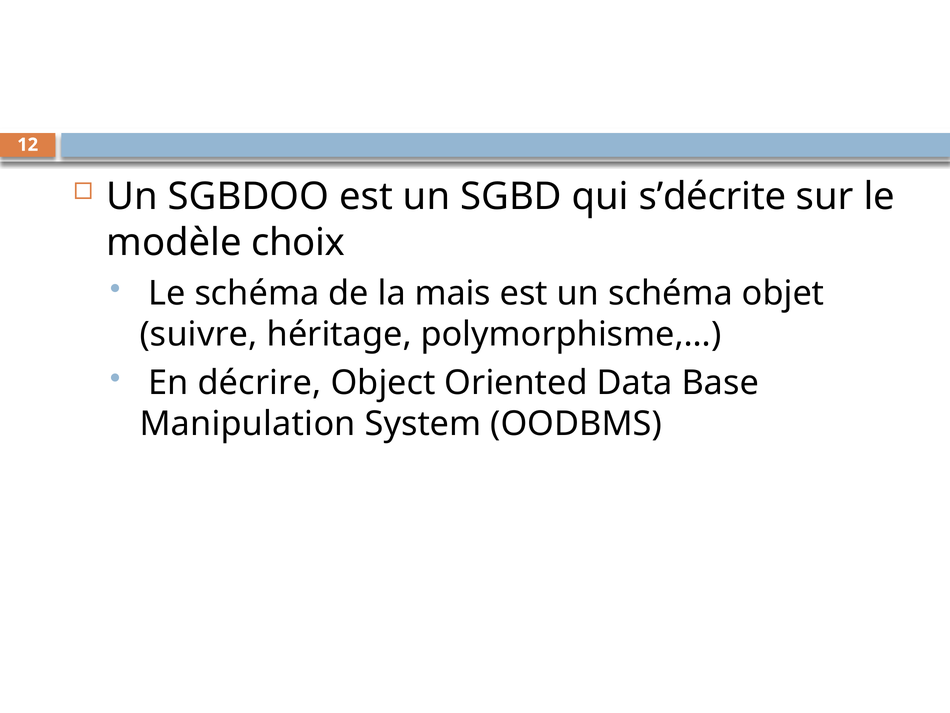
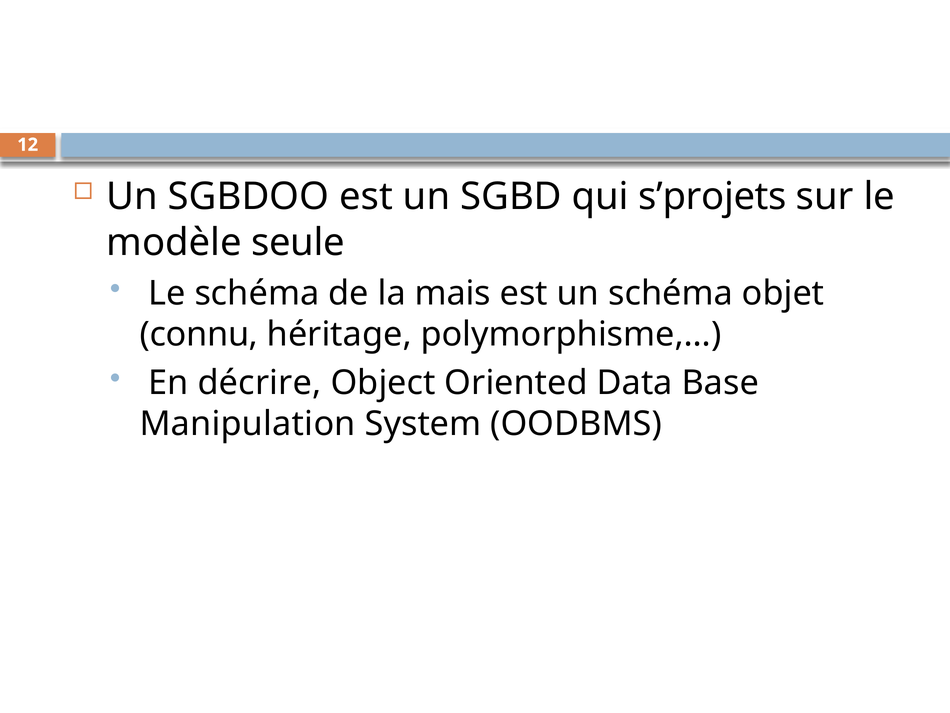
s’décrite: s’décrite -> s’projets
choix: choix -> seule
suivre: suivre -> connu
